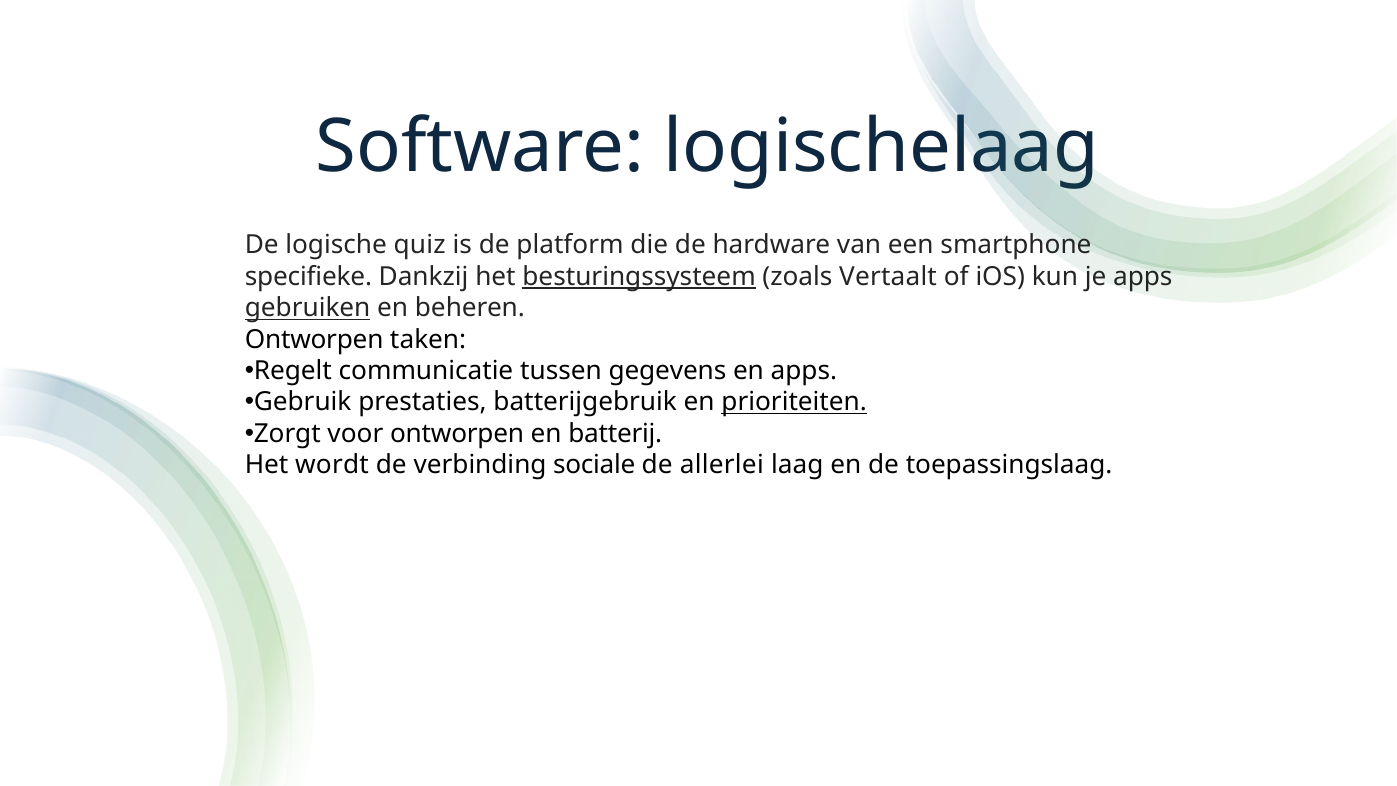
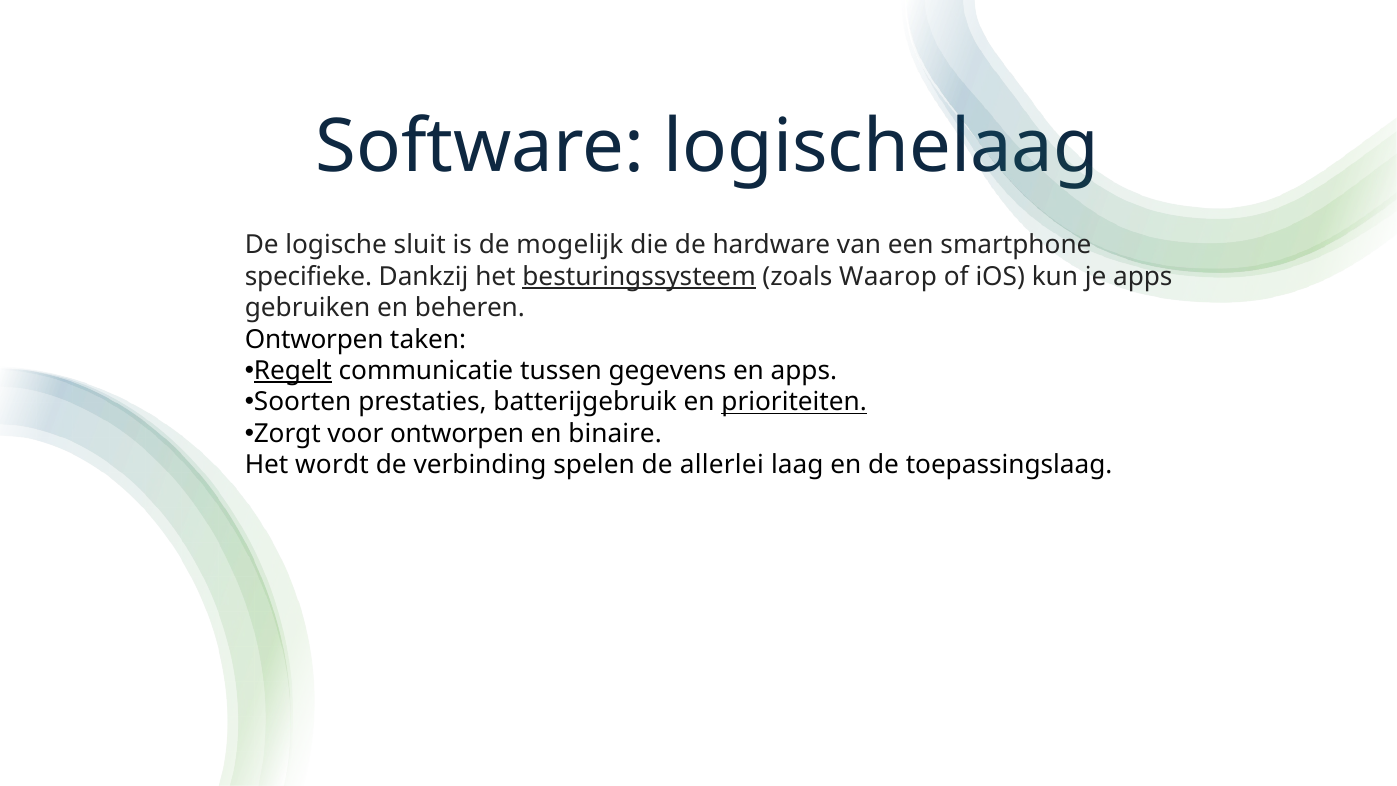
quiz: quiz -> sluit
platform: platform -> mogelijk
Vertaalt: Vertaalt -> Waarop
gebruiken underline: present -> none
Regelt underline: none -> present
Gebruik: Gebruik -> Soorten
batterij: batterij -> binaire
sociale: sociale -> spelen
